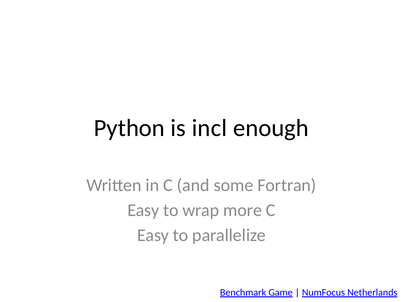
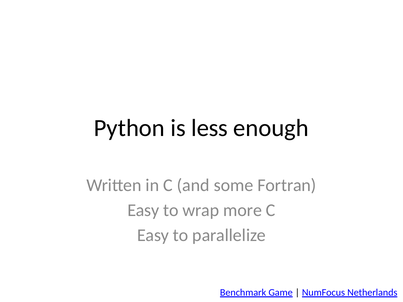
incl: incl -> less
